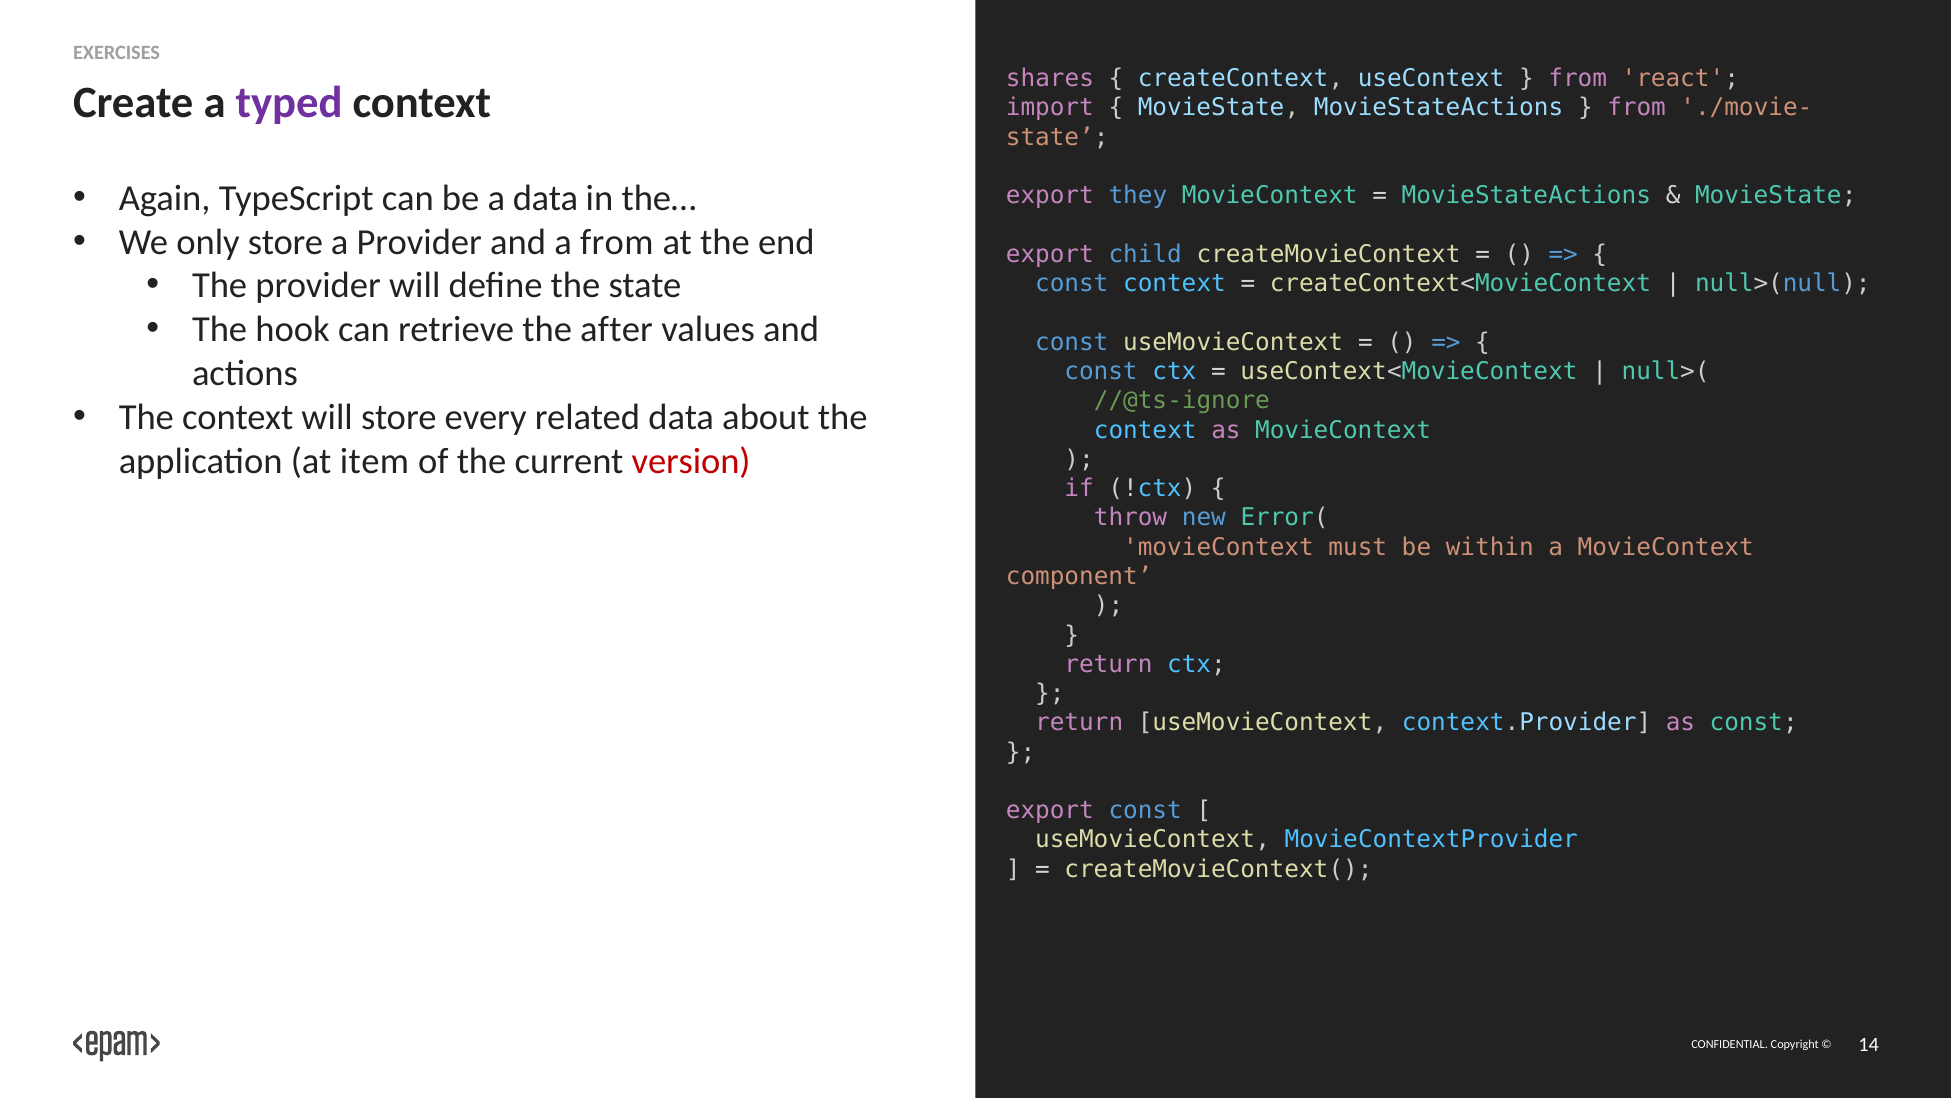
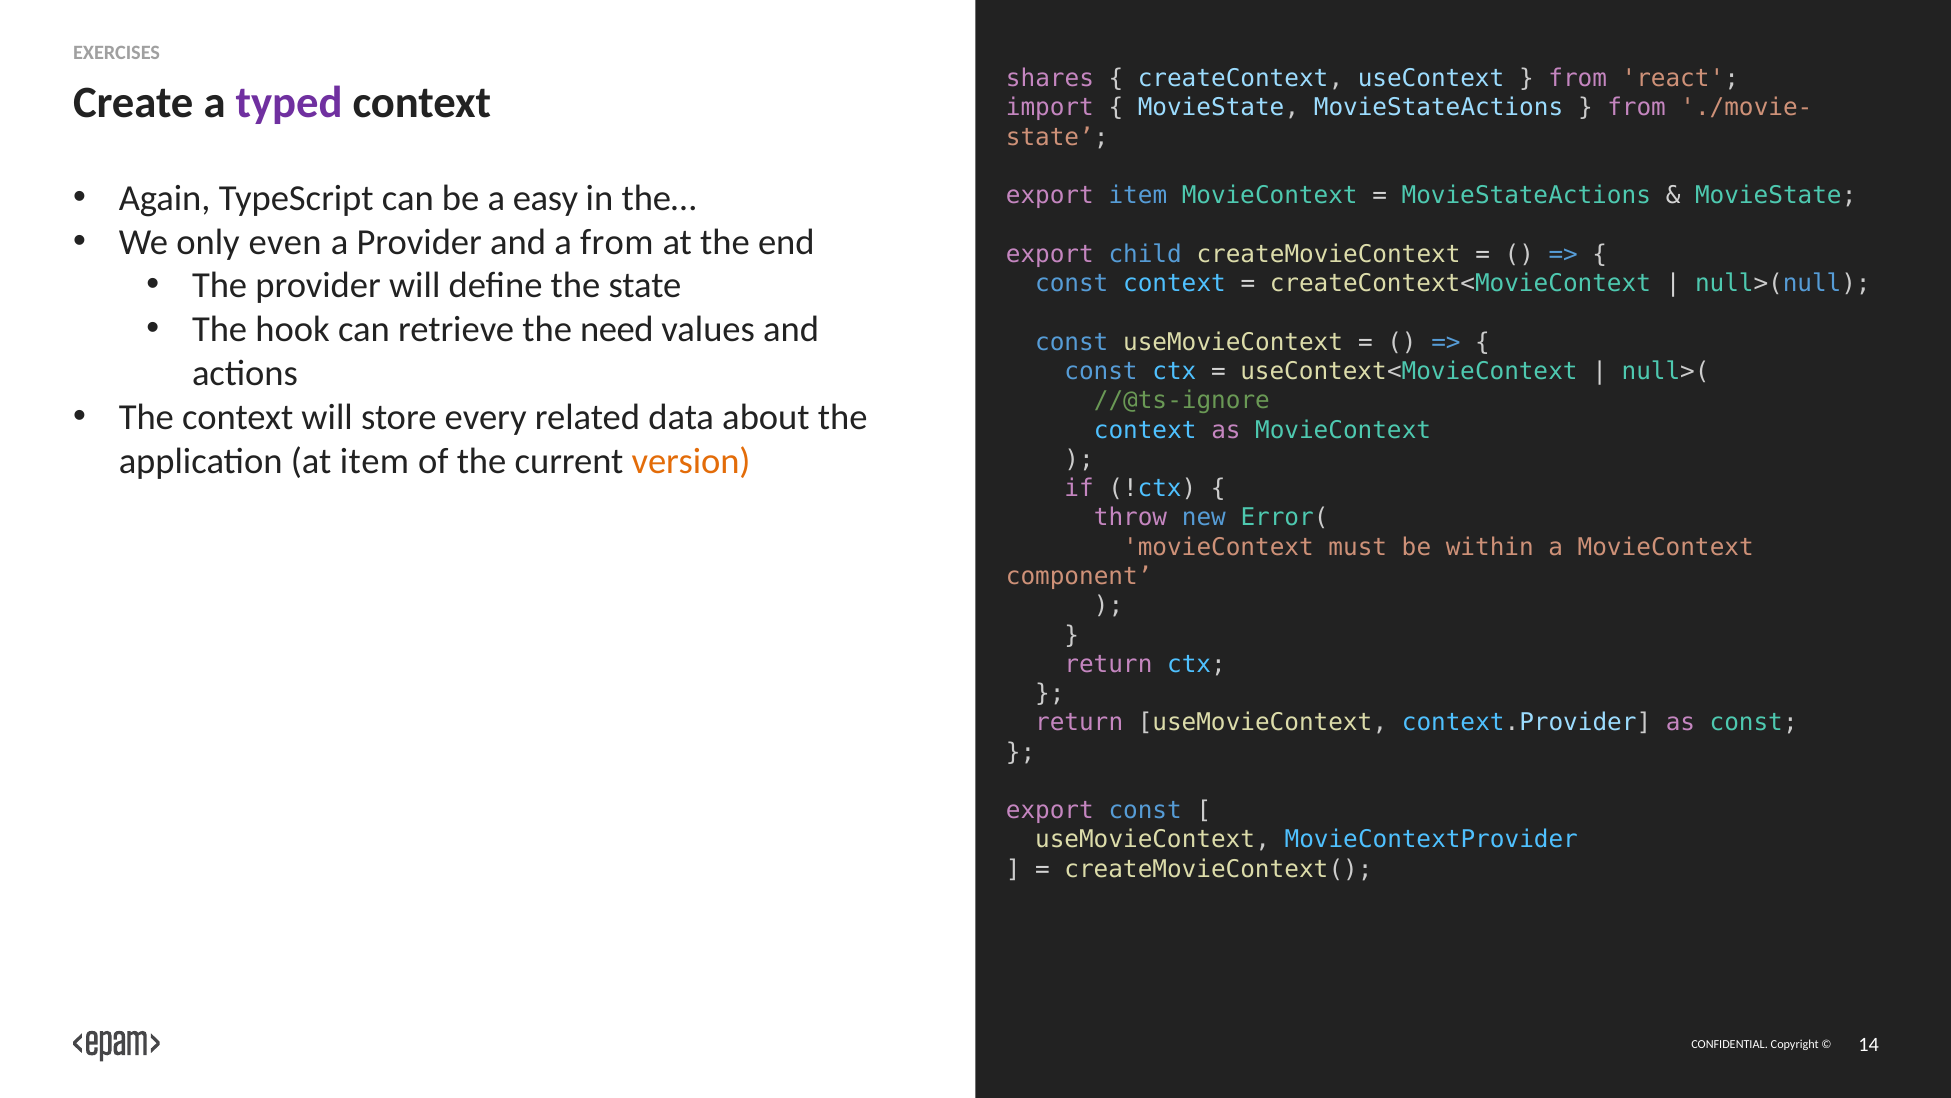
a data: data -> easy
export they: they -> item
only store: store -> even
after: after -> need
version colour: red -> orange
